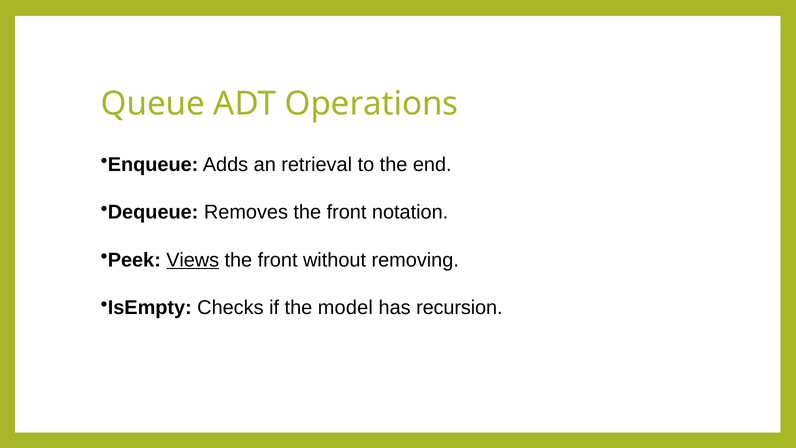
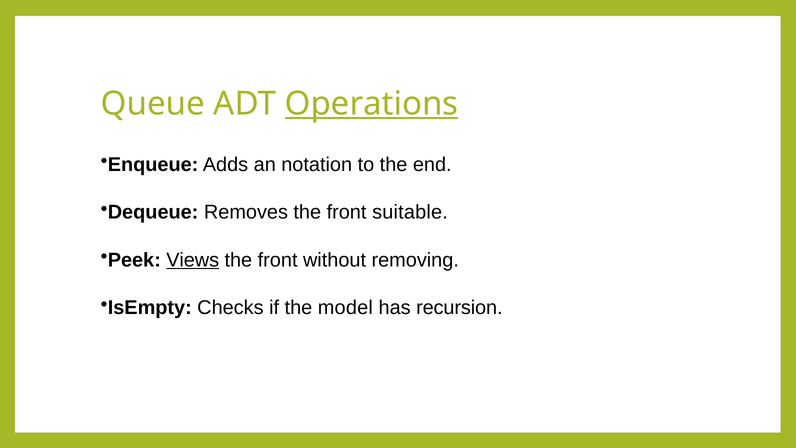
Operations underline: none -> present
retrieval: retrieval -> notation
notation: notation -> suitable
